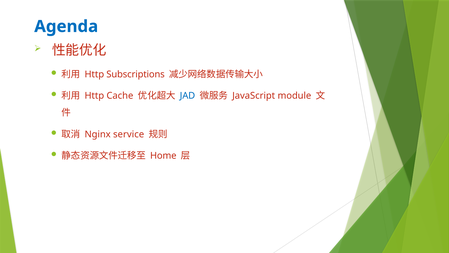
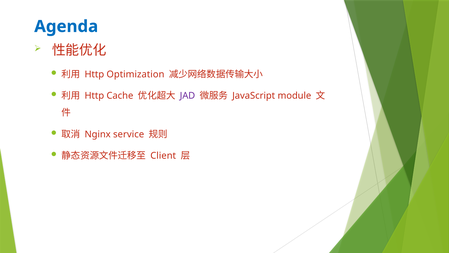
Subscriptions: Subscriptions -> Optimization
JAD colour: blue -> purple
Home: Home -> Client
